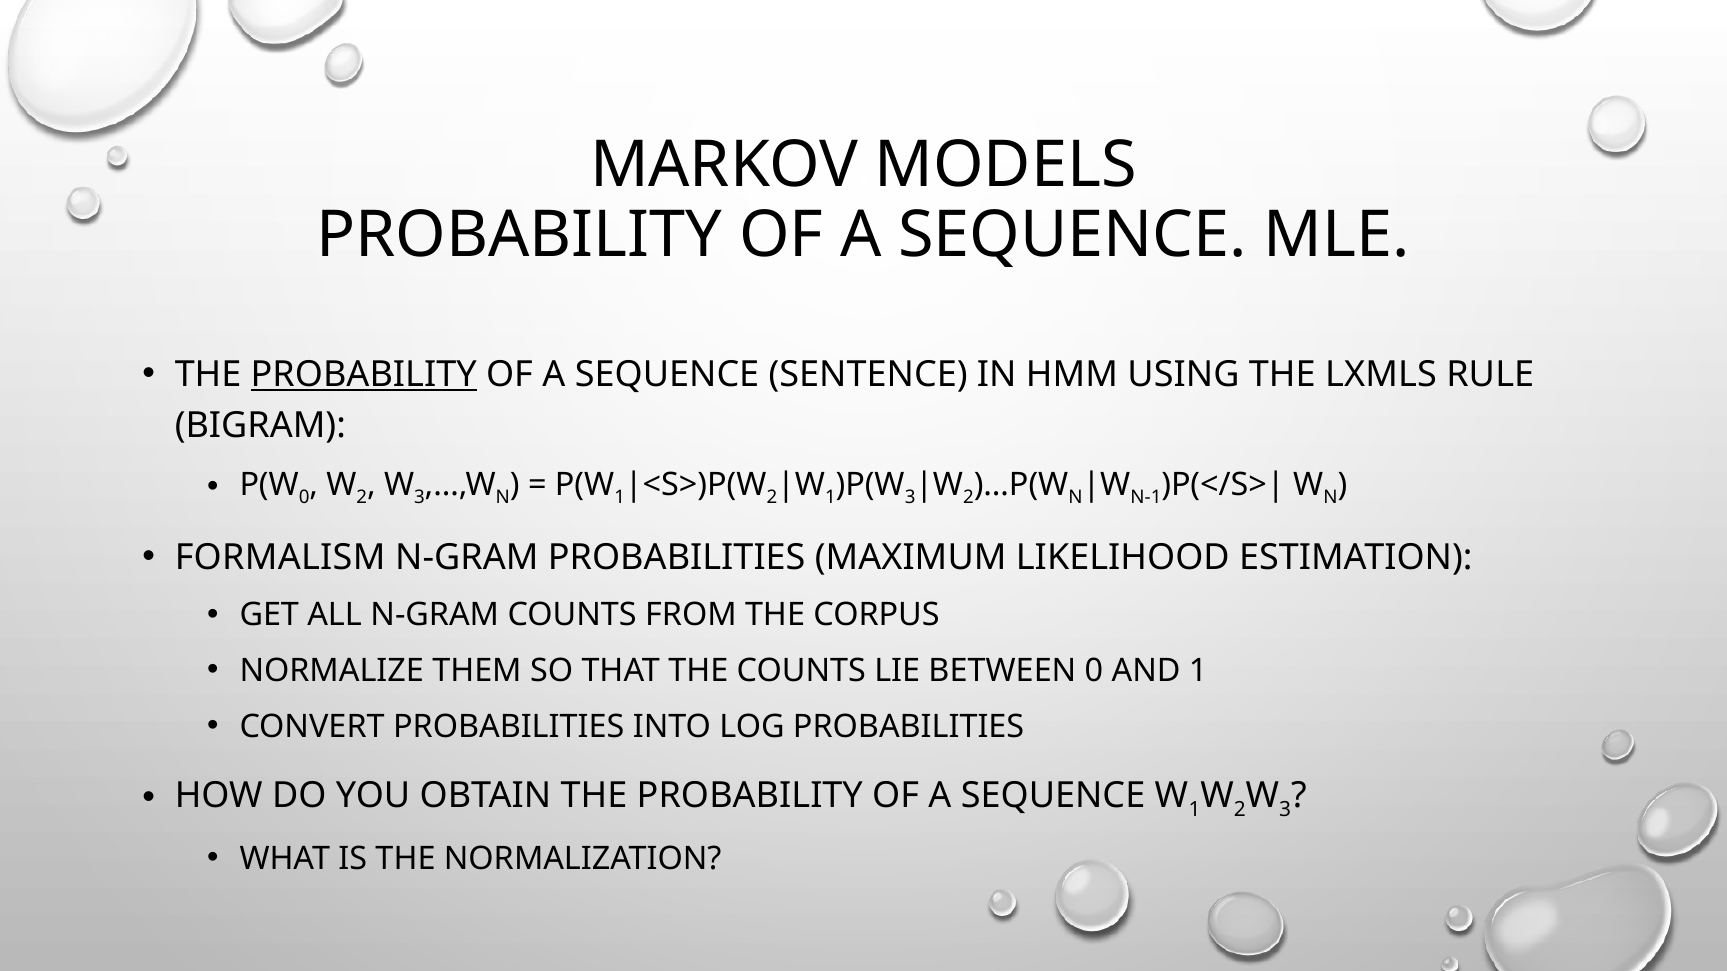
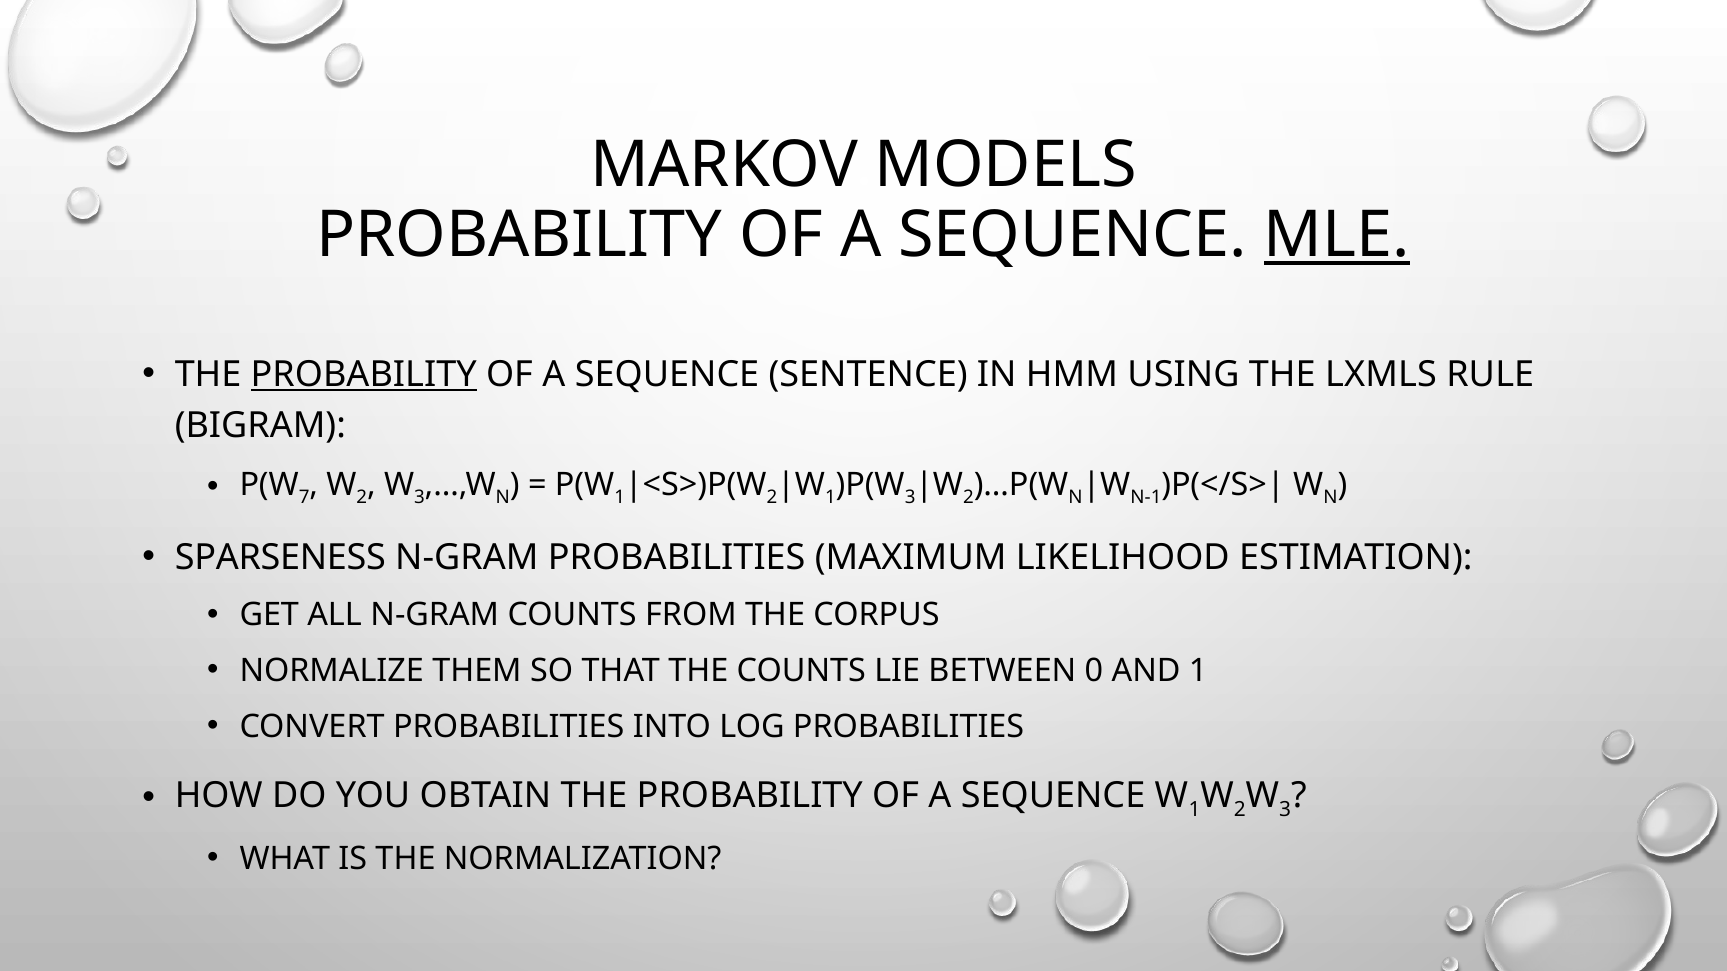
MLE underline: none -> present
0 at (304, 497): 0 -> 7
FORMALISM: FORMALISM -> SPARSENESS
